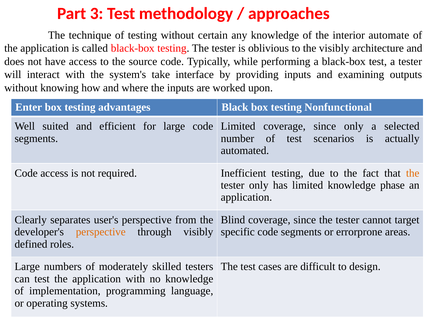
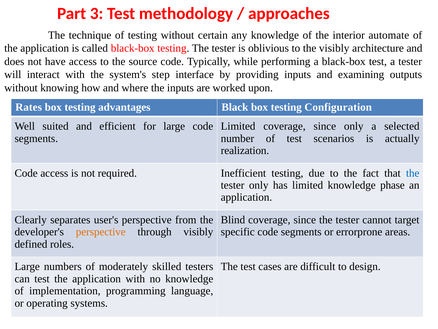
take: take -> step
Enter: Enter -> Rates
Nonfunctional: Nonfunctional -> Configuration
automated: automated -> realization
the at (413, 173) colour: orange -> blue
